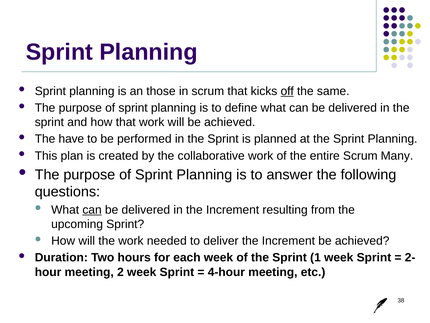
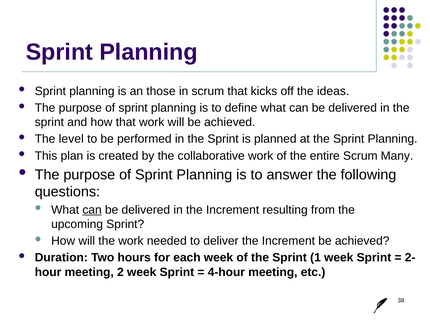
off underline: present -> none
same: same -> ideas
have: have -> level
